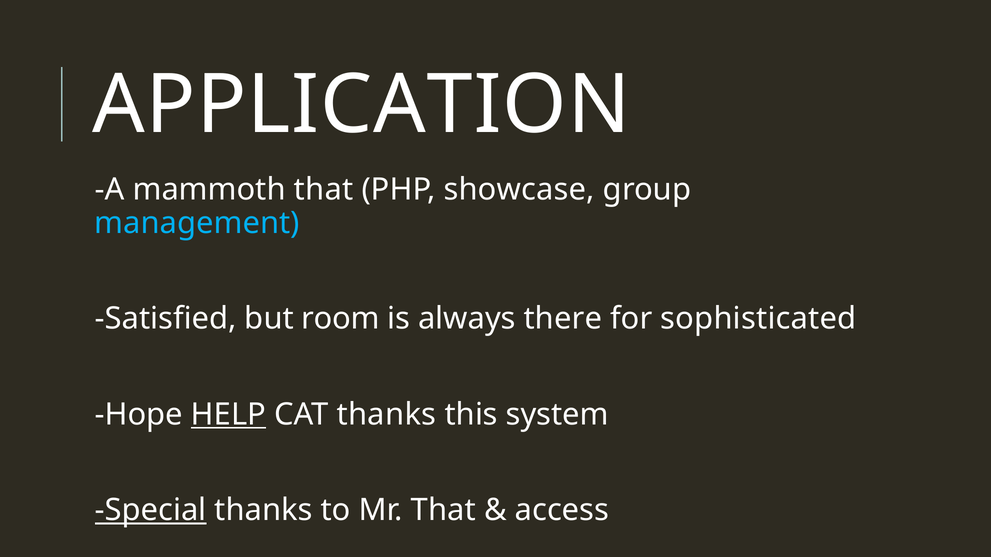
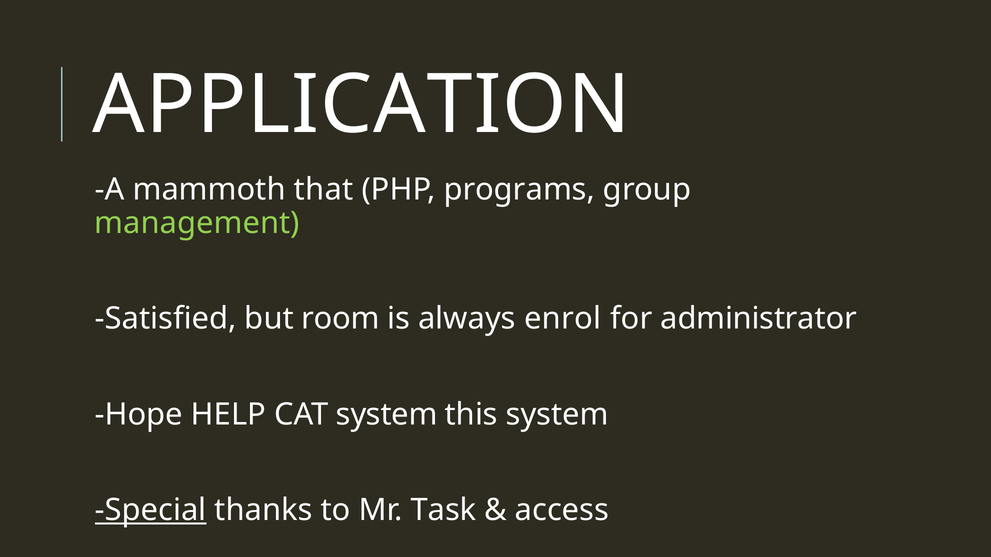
showcase: showcase -> programs
management colour: light blue -> light green
there: there -> enrol
sophisticated: sophisticated -> administrator
HELP underline: present -> none
CAT thanks: thanks -> system
Mr That: That -> Task
